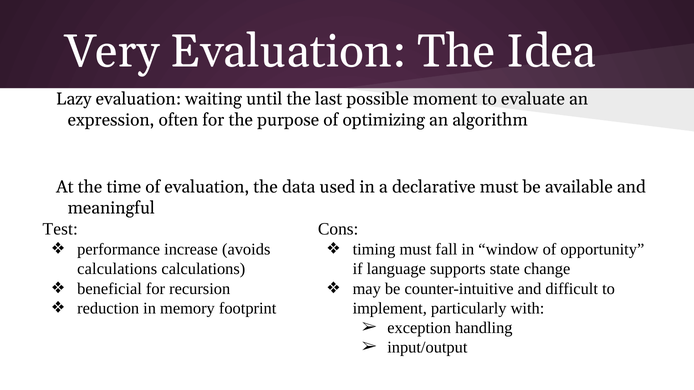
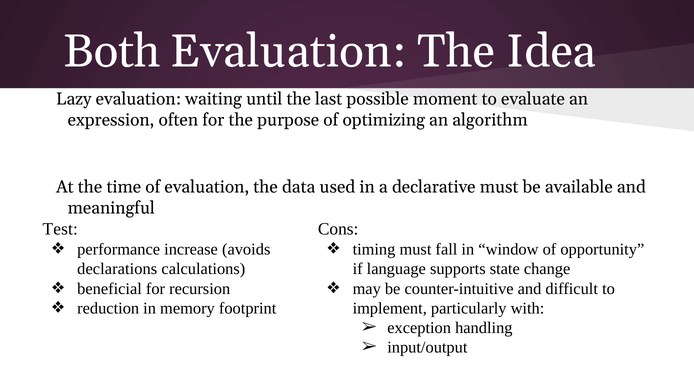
Very: Very -> Both
calculations at (117, 269): calculations -> declarations
